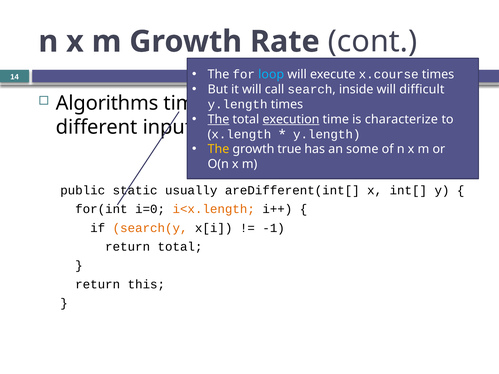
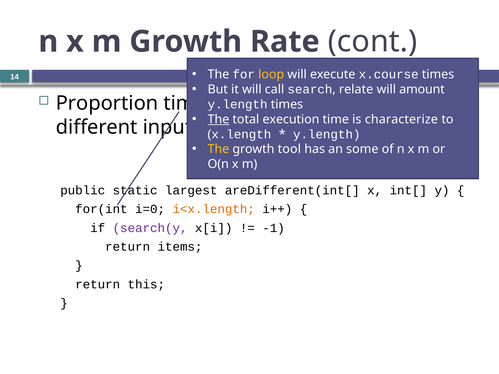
loop colour: light blue -> yellow
inside: inside -> relate
difficult: difficult -> amount
Algorithms: Algorithms -> Proportion
execution underline: present -> none
true: true -> tool
usually: usually -> largest
search(y colour: orange -> purple
return total: total -> items
